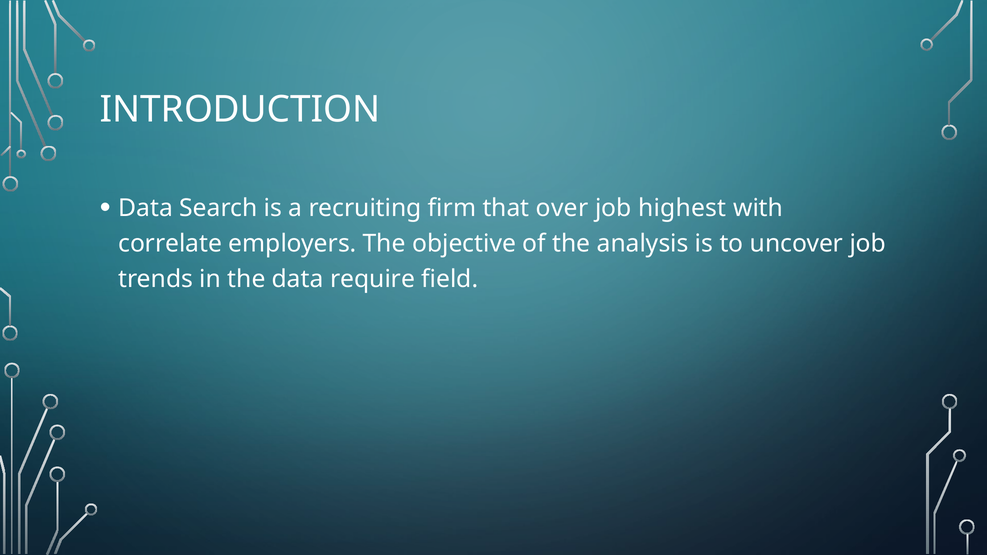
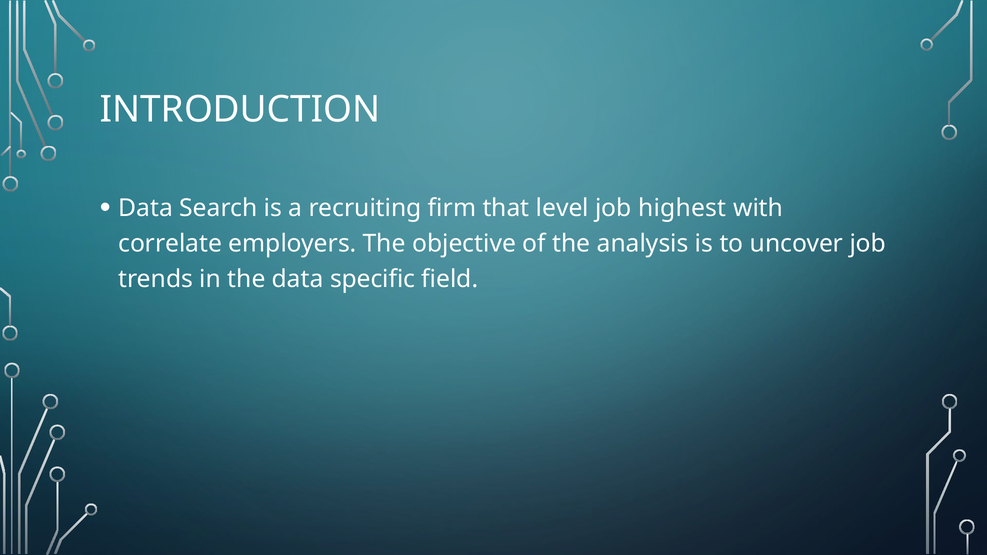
over: over -> level
require: require -> specific
